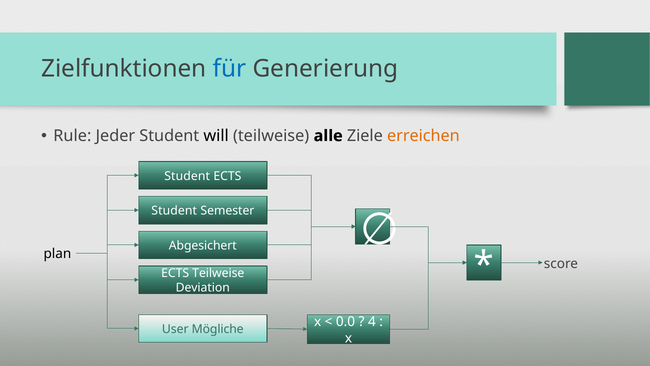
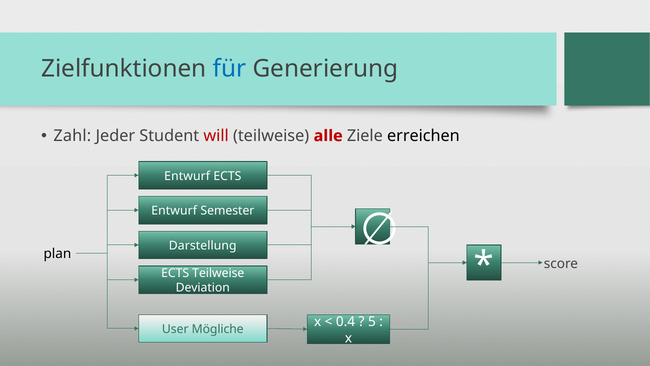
Rule: Rule -> Zahl
will colour: black -> red
alle colour: black -> red
erreichen colour: orange -> black
Student at (187, 176): Student -> Entwurf
Student at (174, 211): Student -> Entwurf
Abgesichert: Abgesichert -> Darstellung
0.0: 0.0 -> 0.4
4: 4 -> 5
